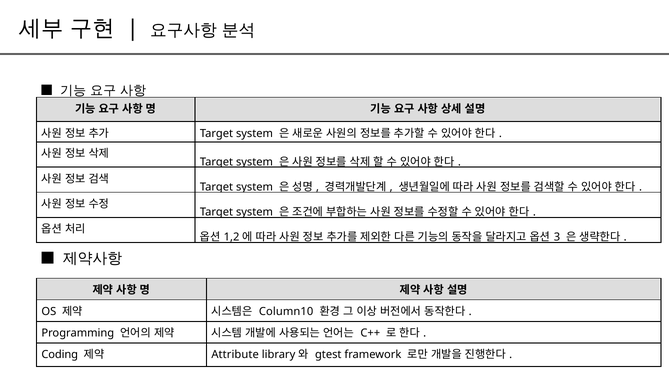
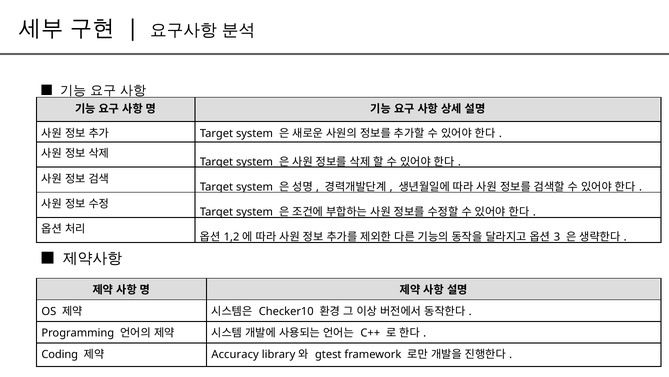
Column10: Column10 -> Checker10
Attribute: Attribute -> Accuracy
